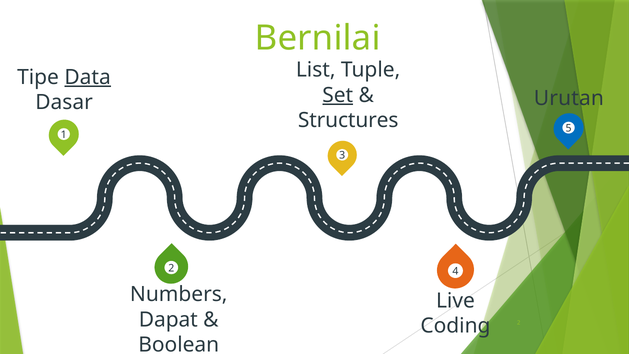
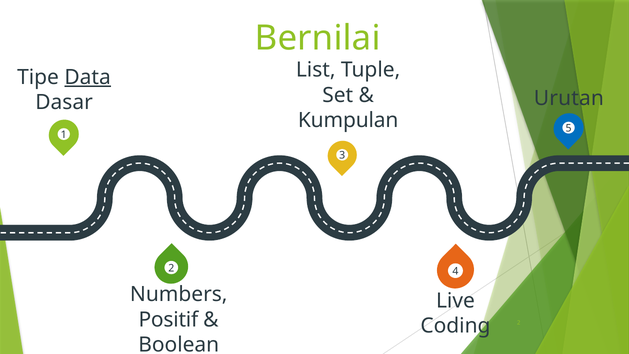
Set underline: present -> none
Structures: Structures -> Kumpulan
Dapat: Dapat -> Positif
